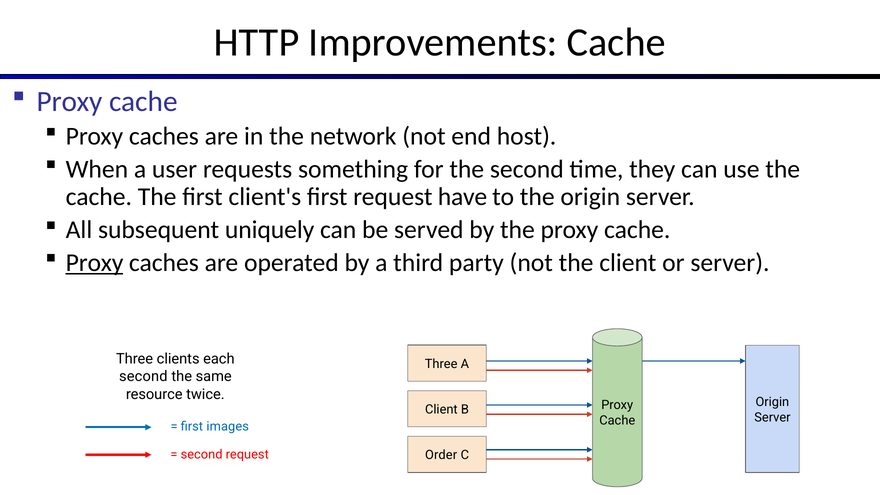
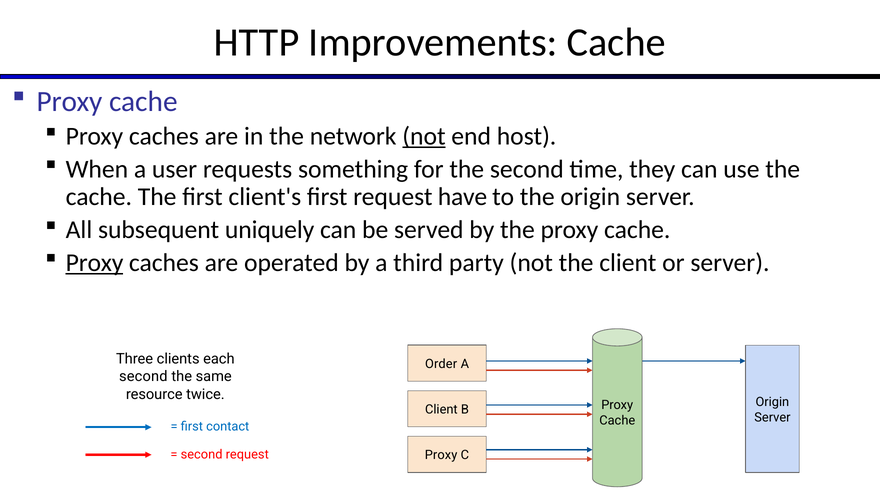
not at (424, 136) underline: none -> present
Three at (441, 364): Three -> Order
images: images -> contact
Order at (441, 455): Order -> Proxy
